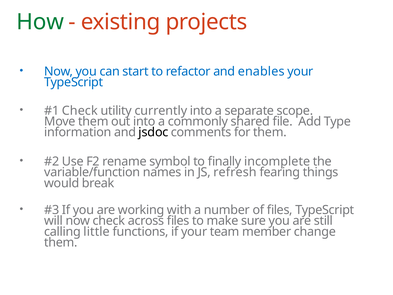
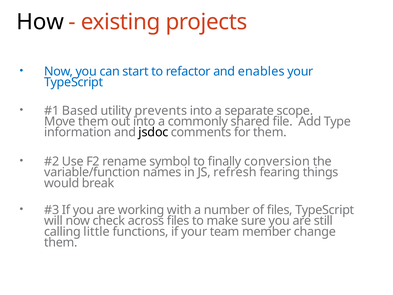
How colour: green -> black
Check at (80, 111): Check -> Based
currently: currently -> prevents
incomplete: incomplete -> conversion
